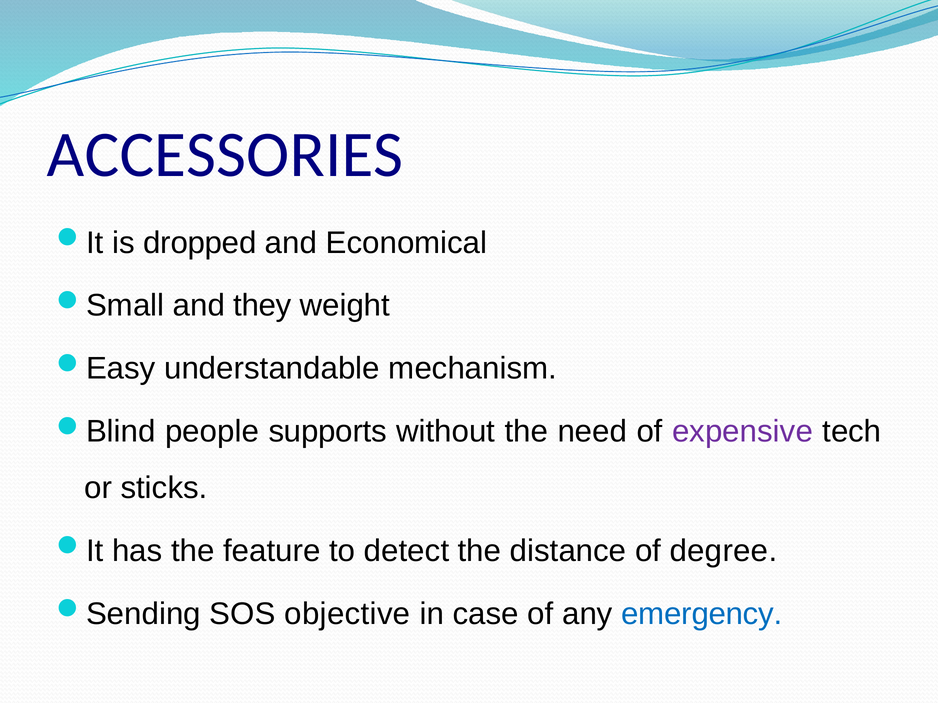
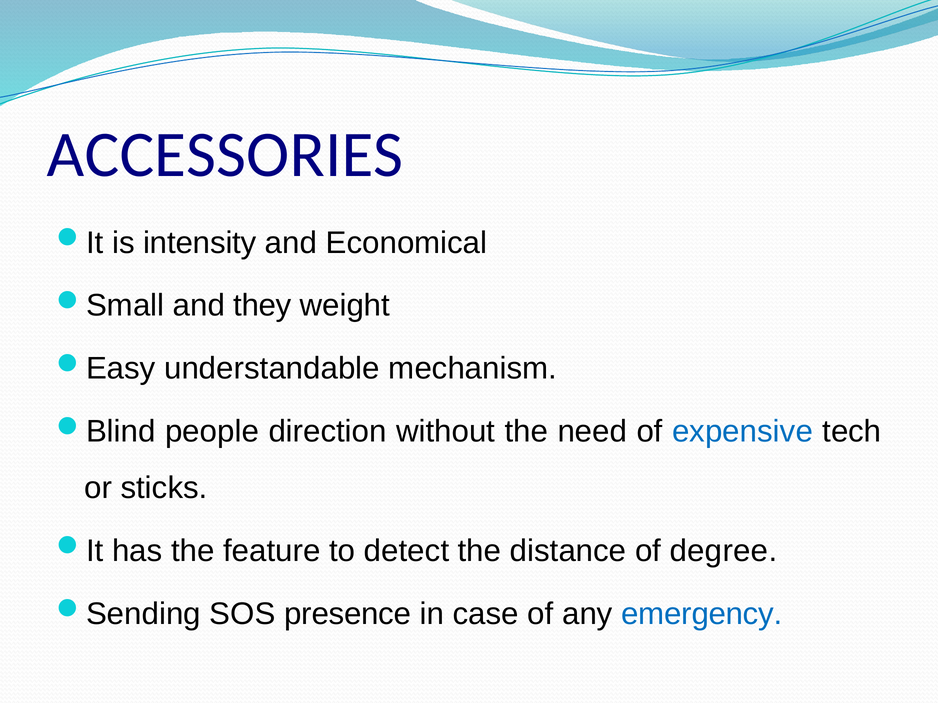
dropped: dropped -> intensity
supports: supports -> direction
expensive colour: purple -> blue
objective: objective -> presence
